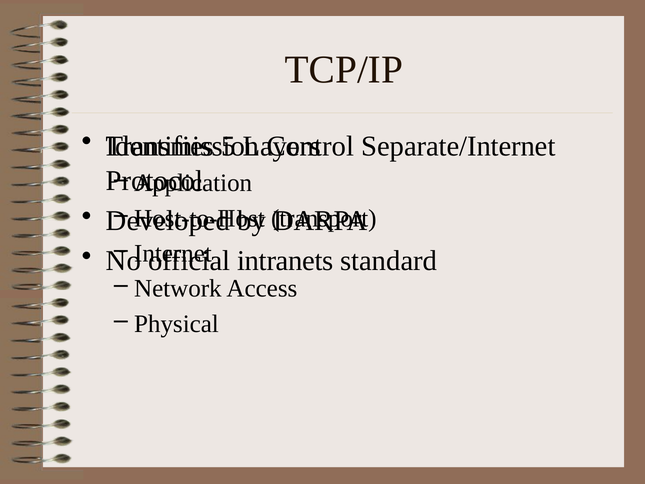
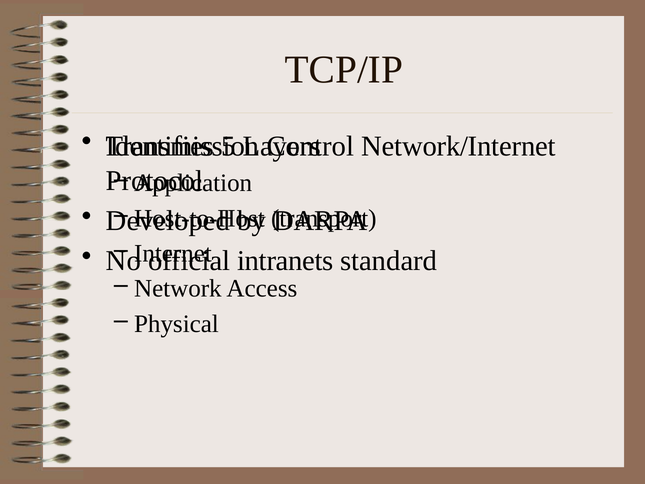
Separate/Internet: Separate/Internet -> Network/Internet
